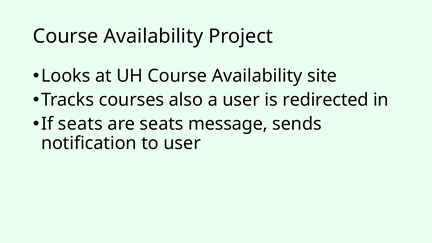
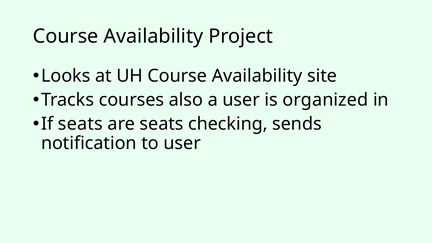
redirected: redirected -> organized
message: message -> checking
